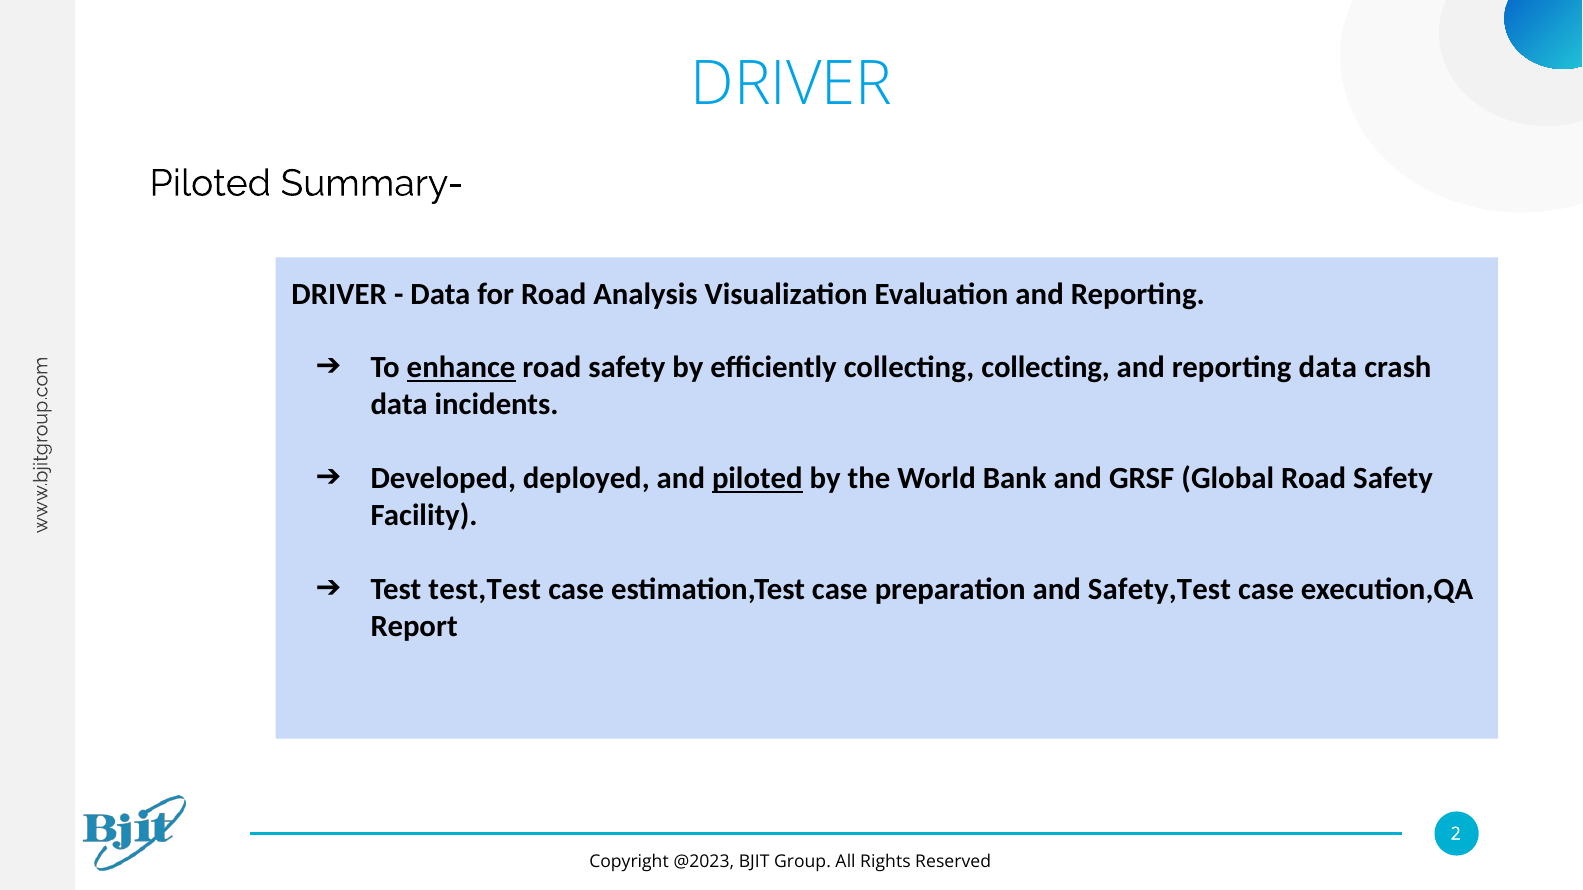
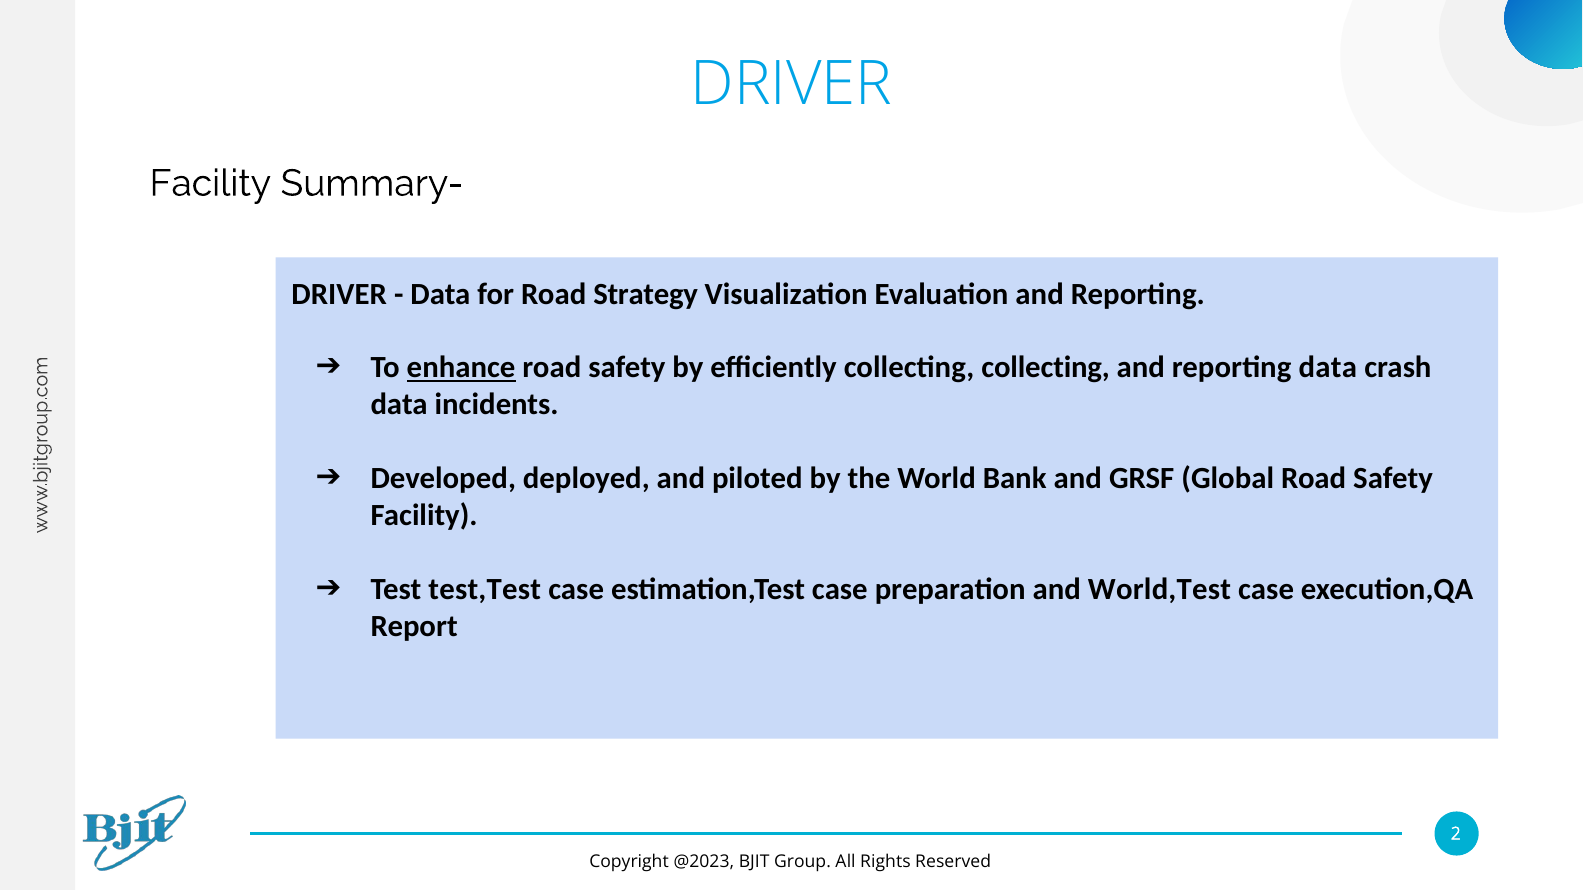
Piloted at (210, 183): Piloted -> Facility
Analysis: Analysis -> Strategy
piloted at (757, 479) underline: present -> none
Safety,Test: Safety,Test -> World,Test
